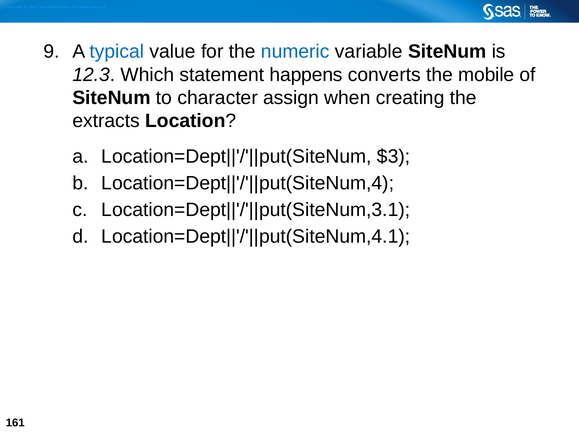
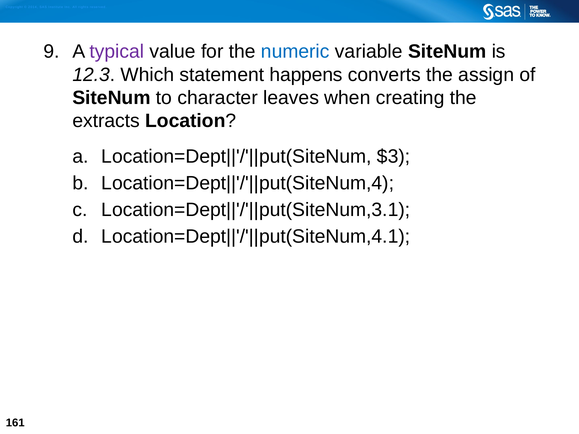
typical colour: blue -> purple
mobile: mobile -> assign
assign: assign -> leaves
